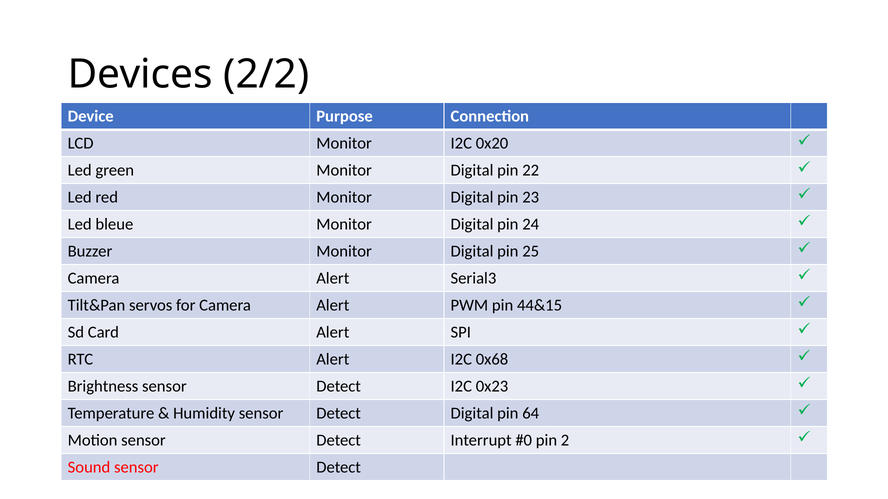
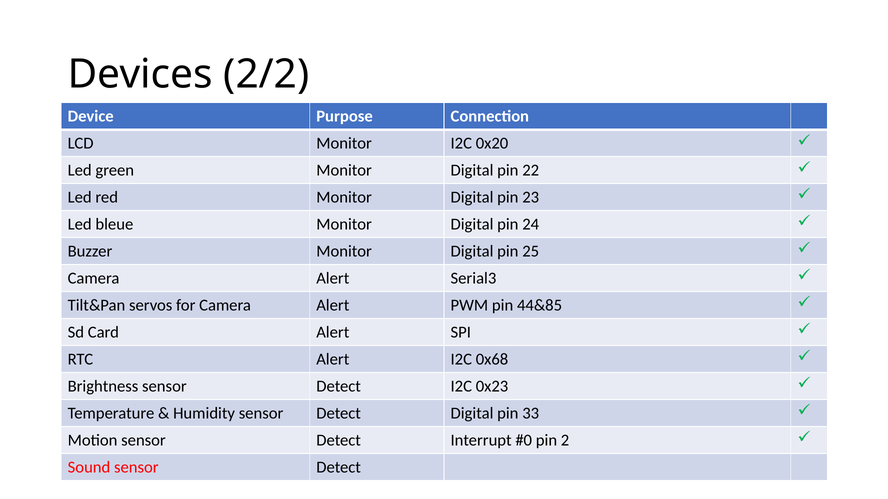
44&15: 44&15 -> 44&85
64: 64 -> 33
